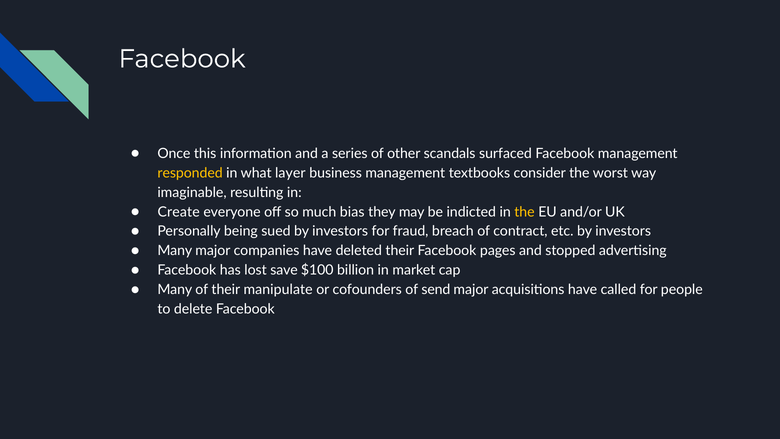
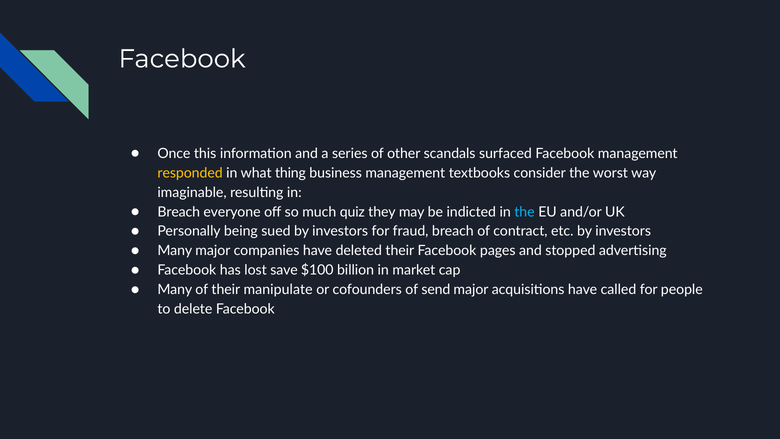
layer: layer -> thing
Create at (179, 212): Create -> Breach
bias: bias -> quiz
the at (525, 212) colour: yellow -> light blue
